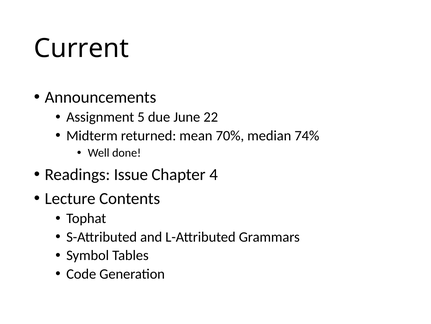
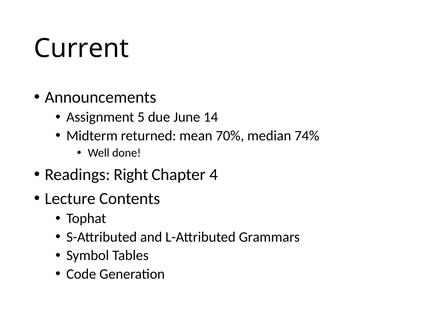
22: 22 -> 14
Issue: Issue -> Right
